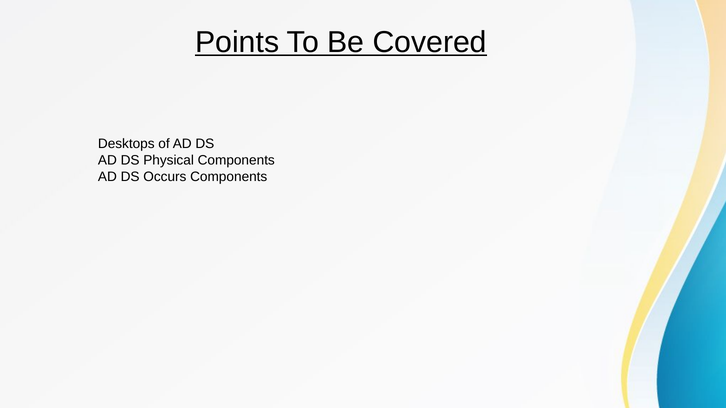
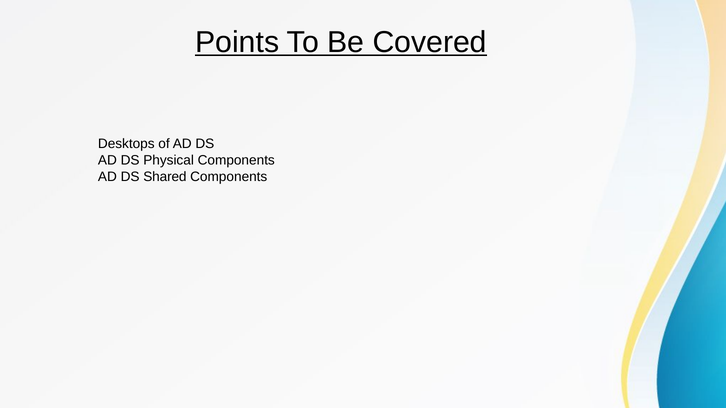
Occurs: Occurs -> Shared
